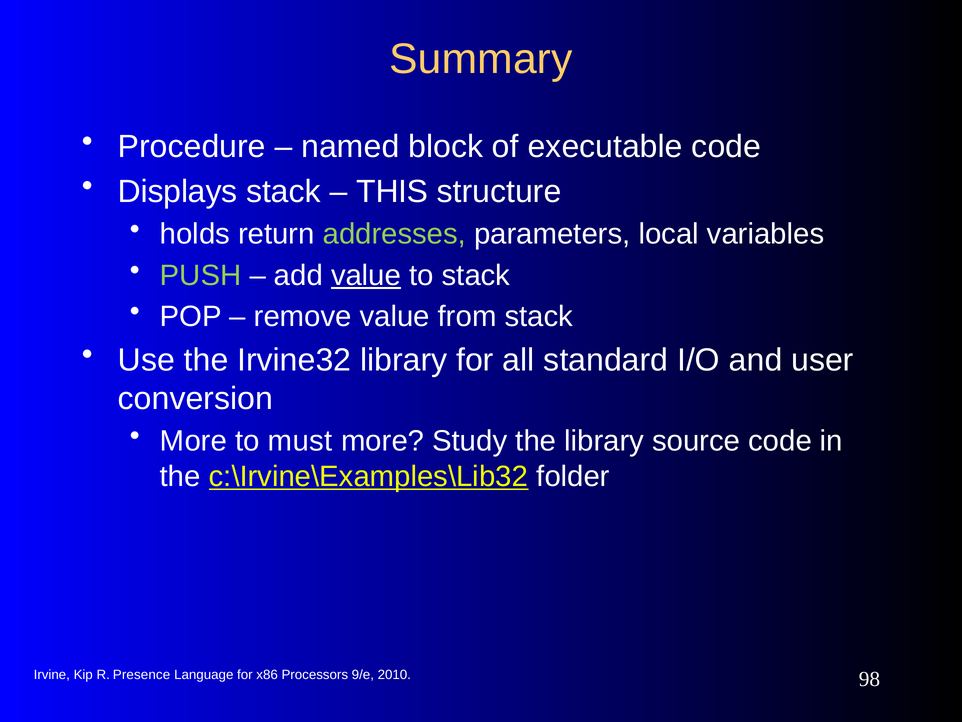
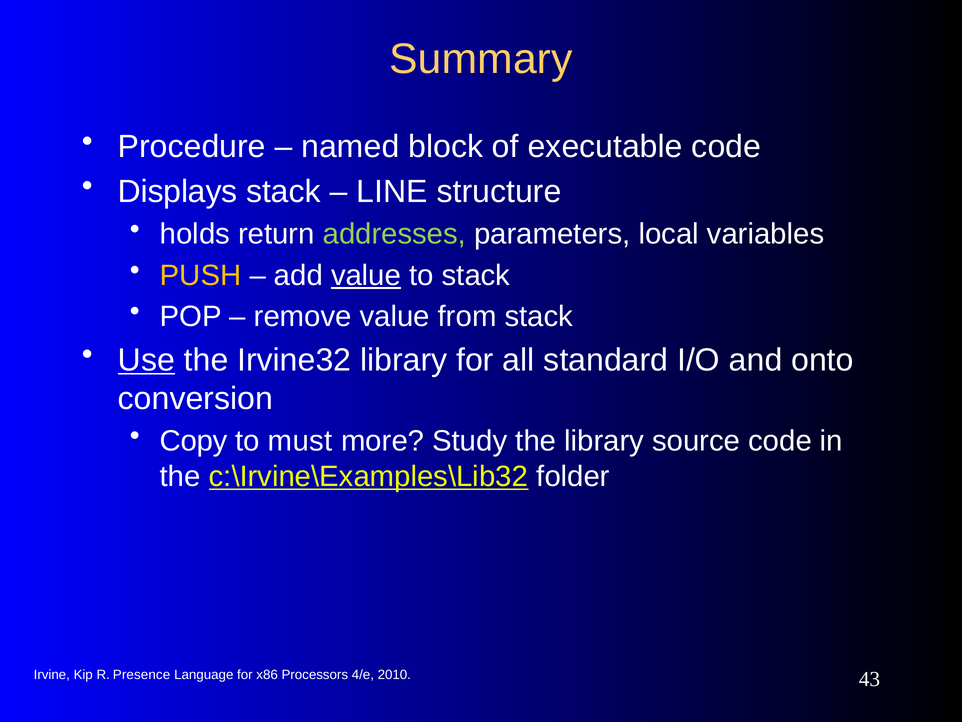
THIS: THIS -> LINE
PUSH colour: light green -> yellow
Use underline: none -> present
user: user -> onto
More at (194, 441): More -> Copy
9/e: 9/e -> 4/e
98: 98 -> 43
